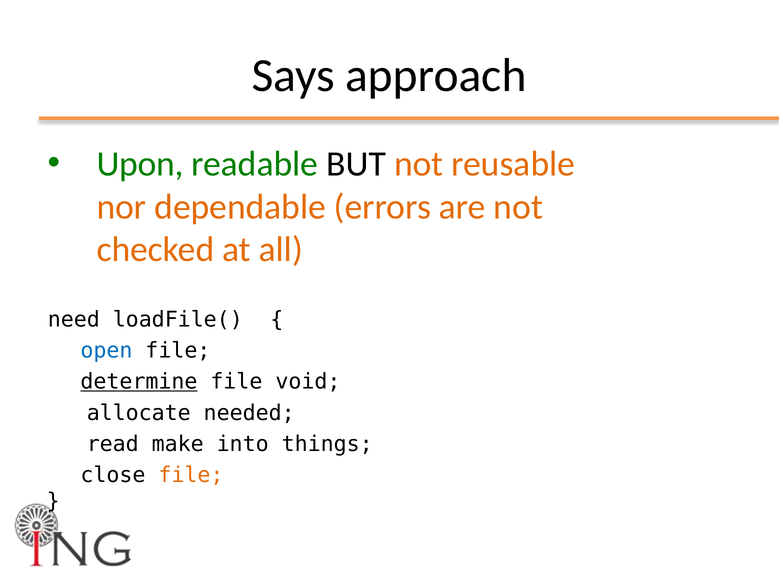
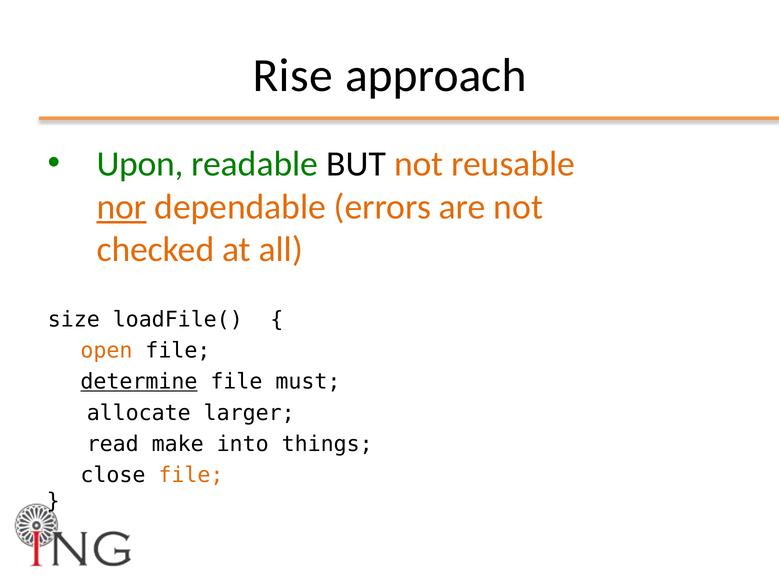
Says: Says -> Rise
nor underline: none -> present
need: need -> size
open colour: blue -> orange
void: void -> must
needed: needed -> larger
